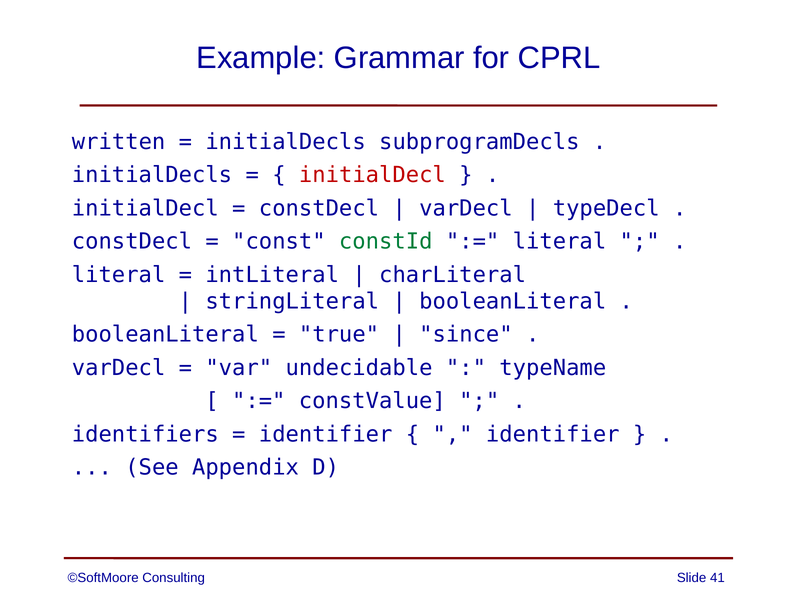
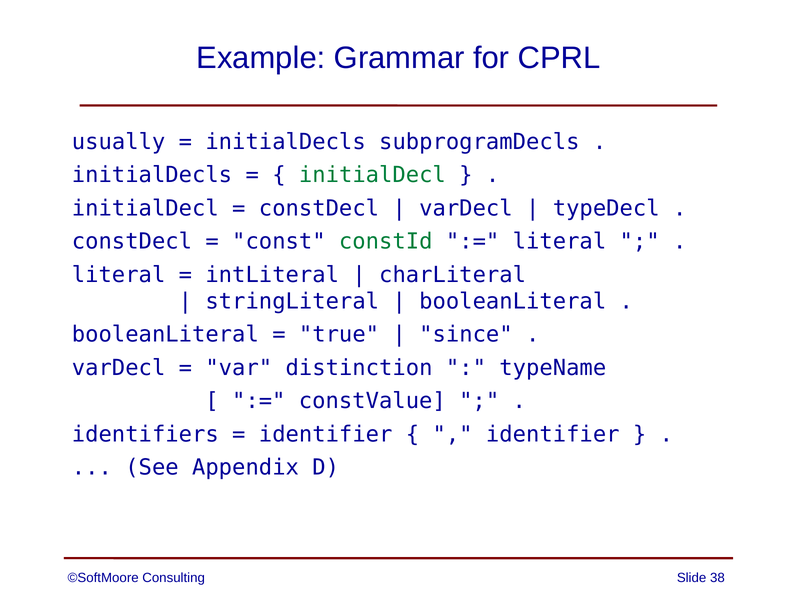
written: written -> usually
initialDecl at (372, 175) colour: red -> green
undecidable: undecidable -> distinction
41: 41 -> 38
